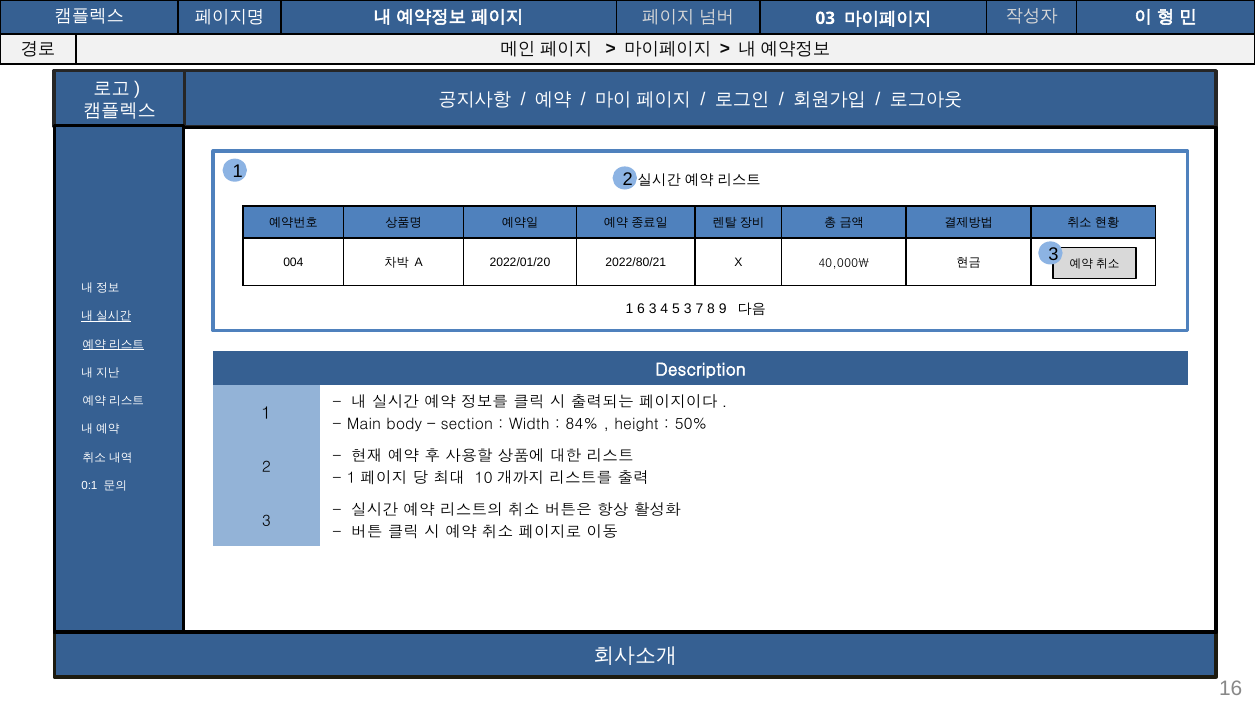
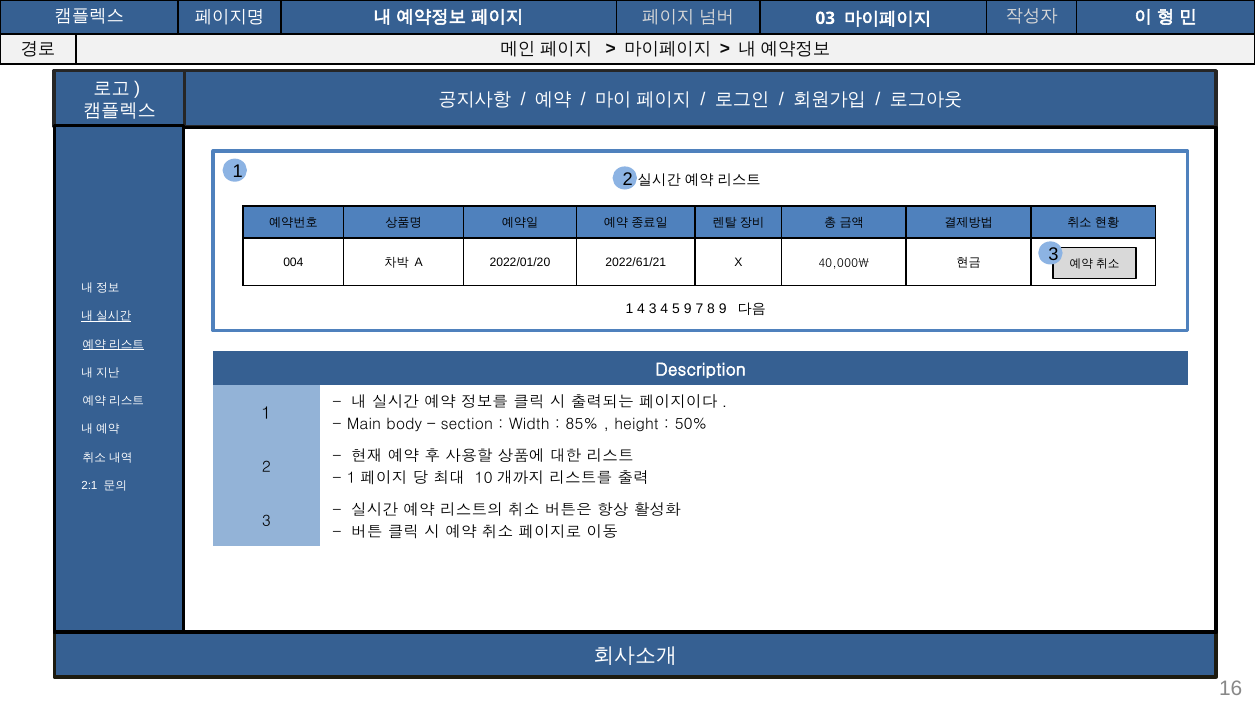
2022/80/21: 2022/80/21 -> 2022/61/21
1 6: 6 -> 4
5 3: 3 -> 9
84%: 84% -> 85%
0:1: 0:1 -> 2:1
